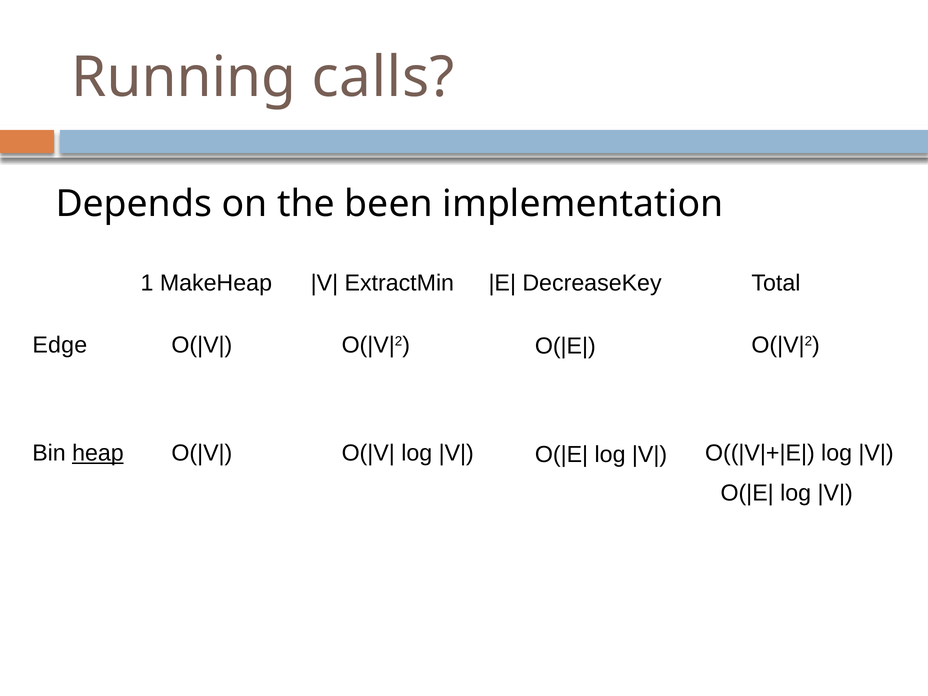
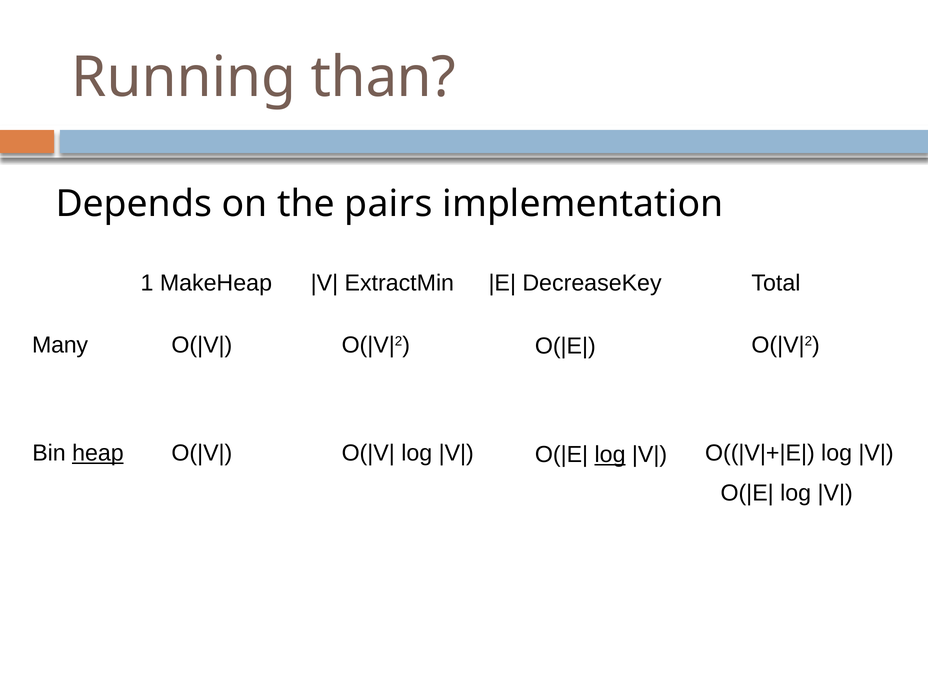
calls: calls -> than
been: been -> pairs
Edge: Edge -> Many
log at (610, 455) underline: none -> present
